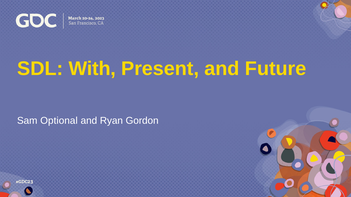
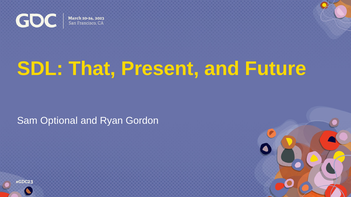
With: With -> That
